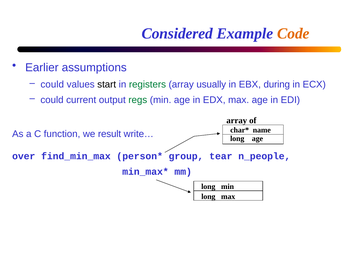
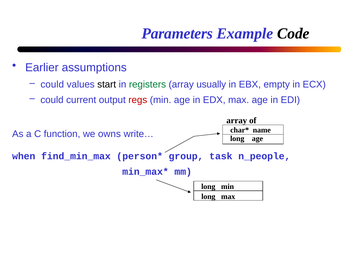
Considered: Considered -> Parameters
Code colour: orange -> black
during: during -> empty
regs colour: green -> red
result: result -> owns
over: over -> when
tear: tear -> task
